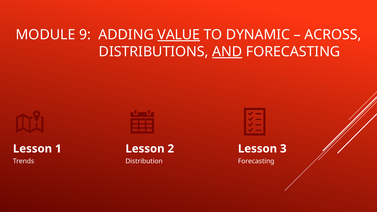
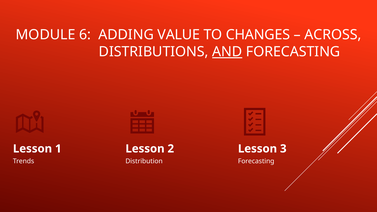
9: 9 -> 6
VALUE underline: present -> none
DYNAMIC: DYNAMIC -> CHANGES
